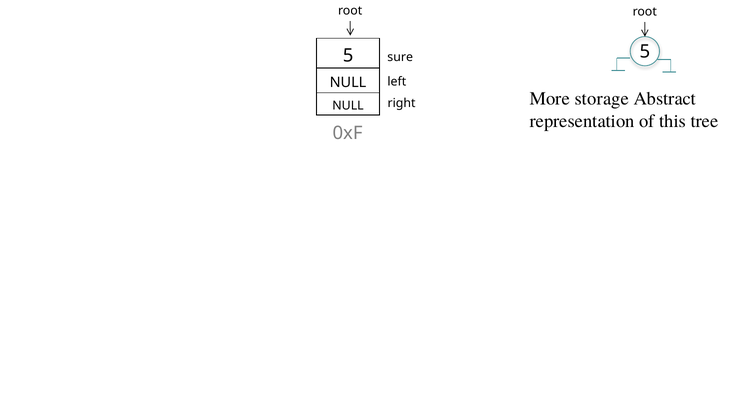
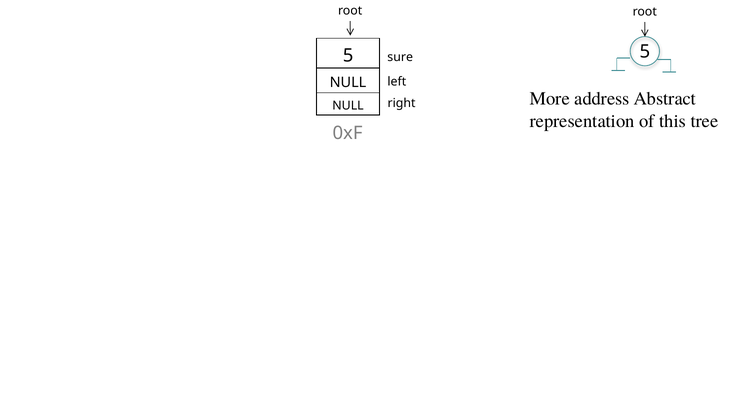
storage: storage -> address
